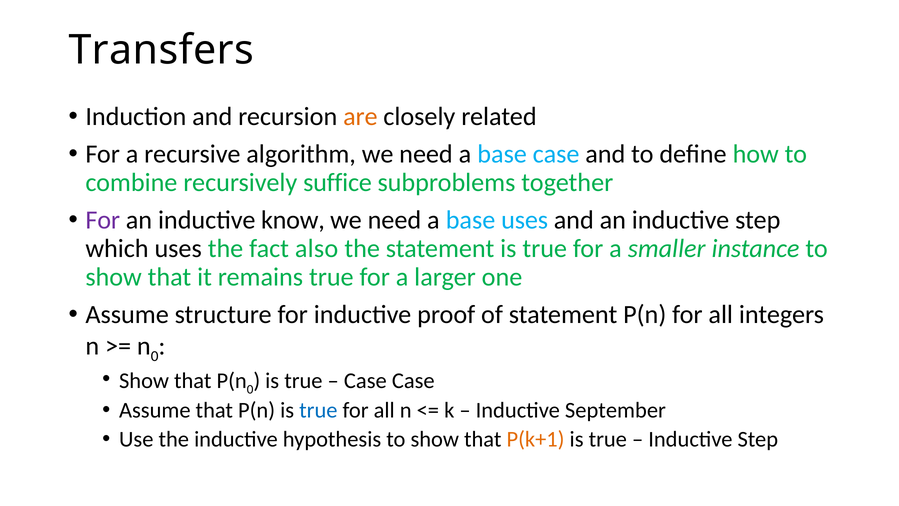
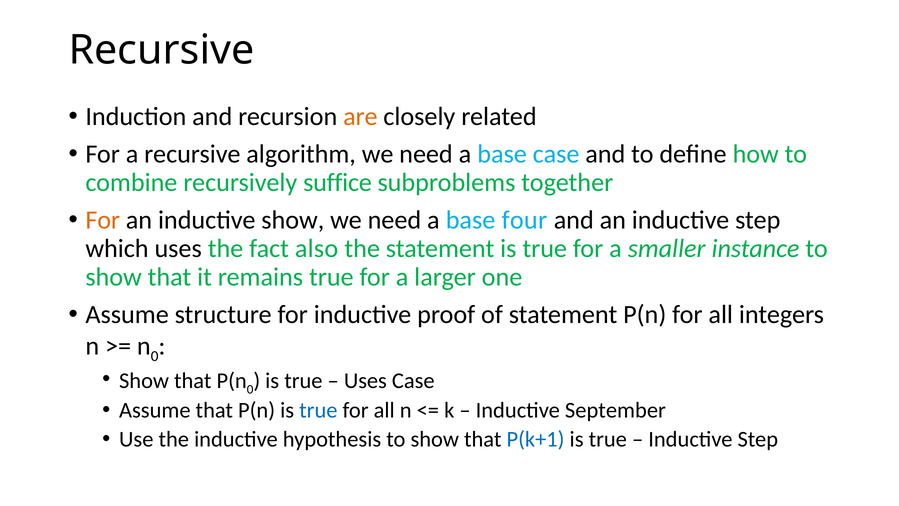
Transfers at (161, 50): Transfers -> Recursive
For at (103, 220) colour: purple -> orange
inductive know: know -> show
base uses: uses -> four
Case at (365, 380): Case -> Uses
P(k+1 colour: orange -> blue
